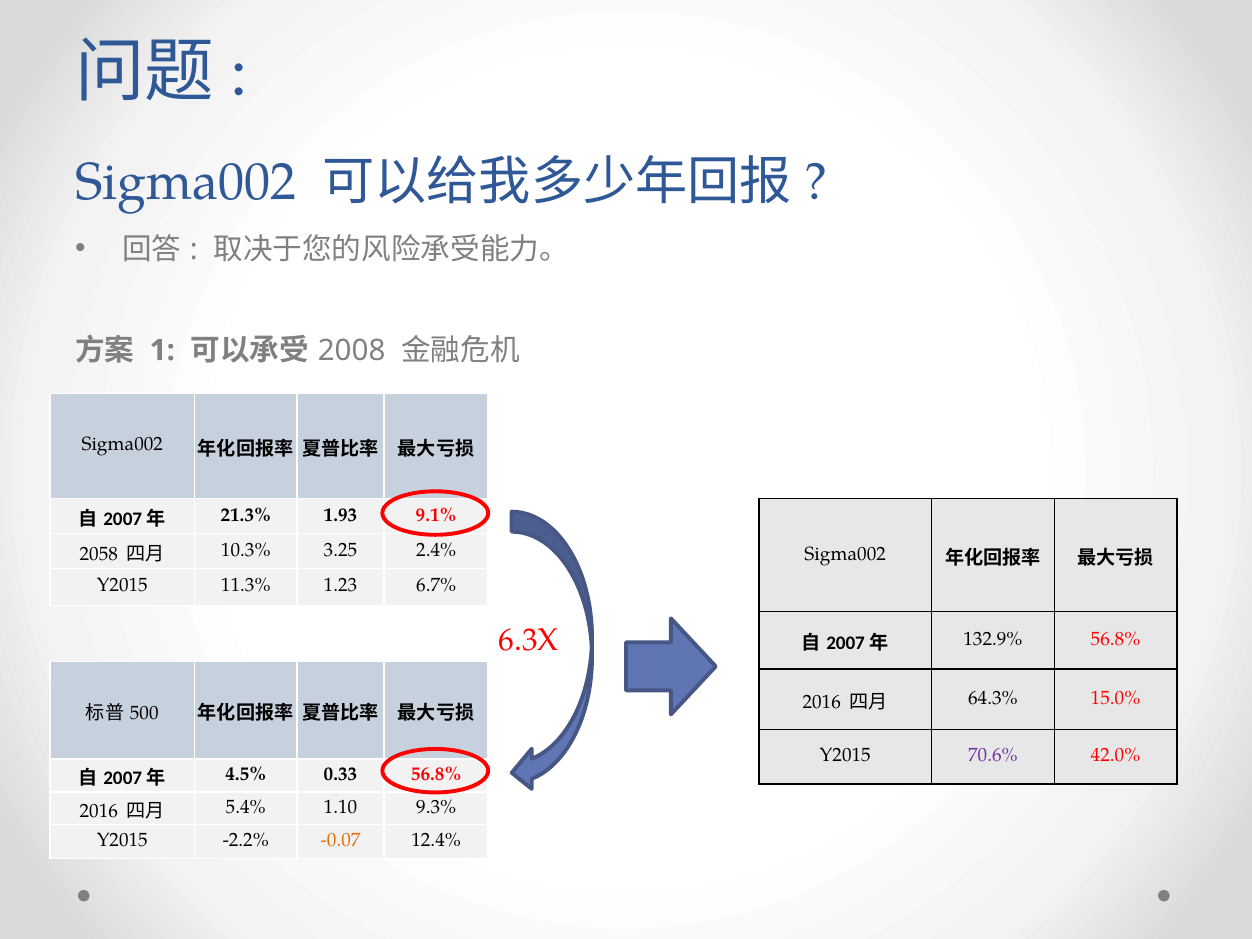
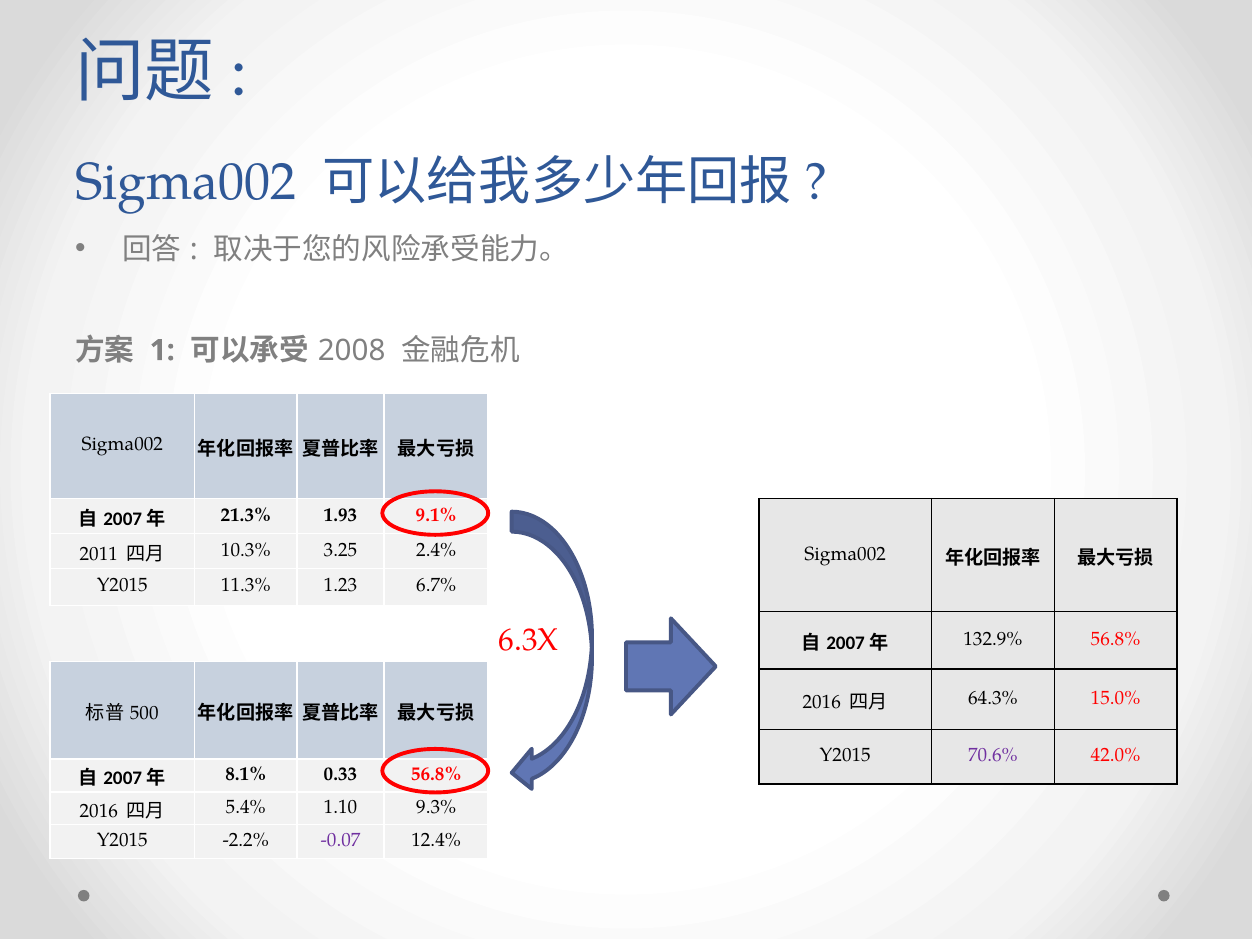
2058: 2058 -> 2011
4.5%: 4.5% -> 8.1%
-0.07 colour: orange -> purple
